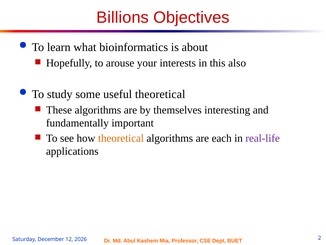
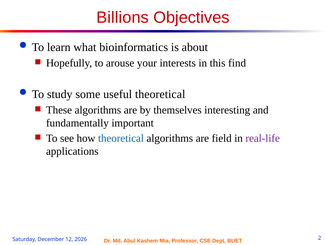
also: also -> find
theoretical at (121, 138) colour: orange -> blue
each: each -> field
